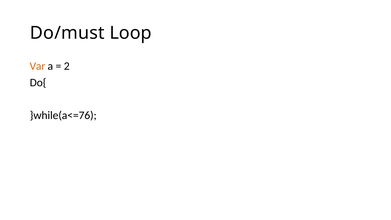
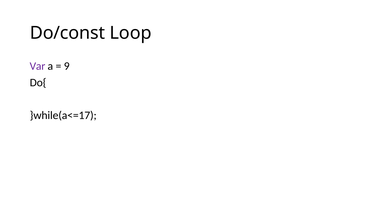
Do/must: Do/must -> Do/const
Var colour: orange -> purple
2: 2 -> 9
}while(a<=76: }while(a<=76 -> }while(a<=17
